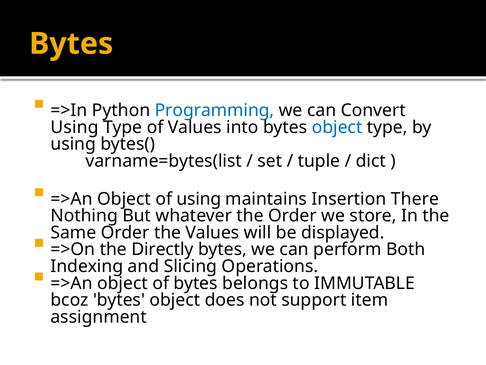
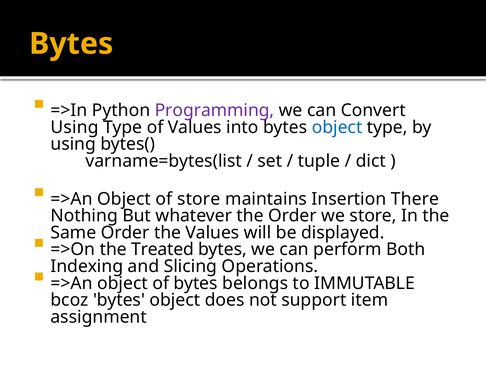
Programming colour: blue -> purple
of using: using -> store
Directly: Directly -> Treated
